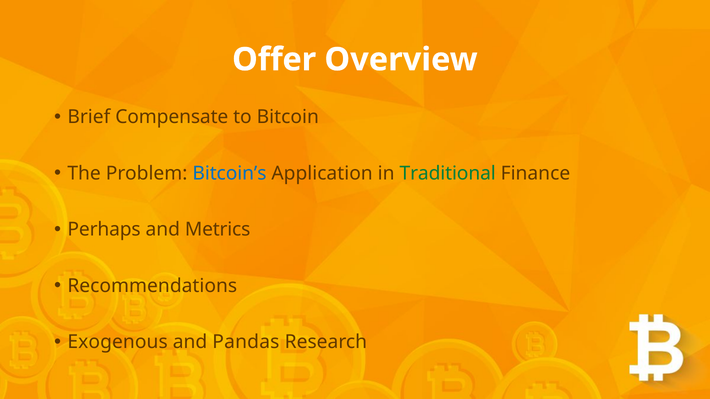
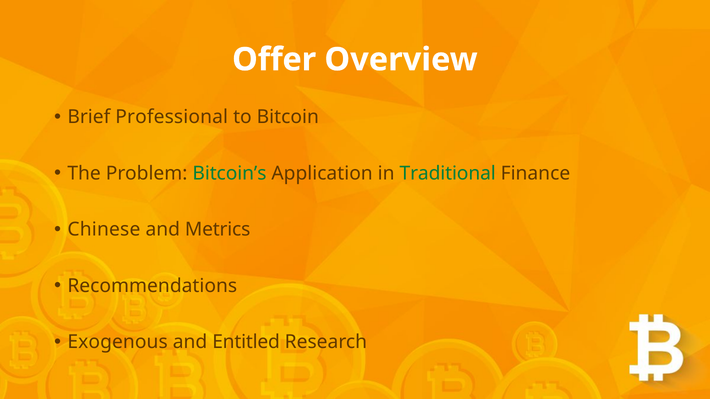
Compensate: Compensate -> Professional
Bitcoin’s colour: blue -> green
Perhaps: Perhaps -> Chinese
Pandas: Pandas -> Entitled
